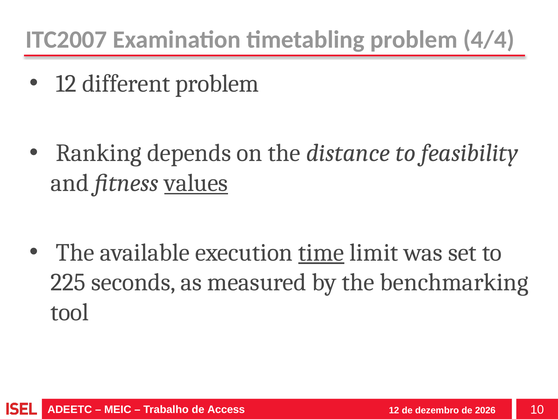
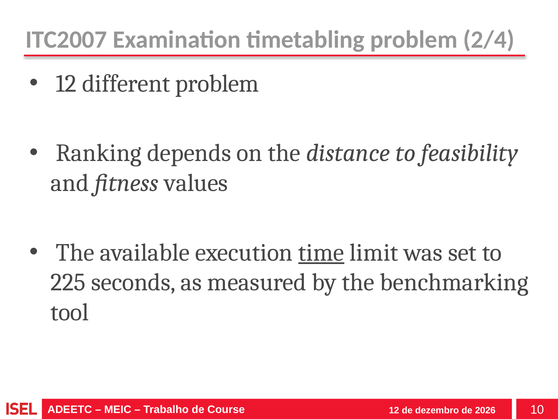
4/4: 4/4 -> 2/4
values underline: present -> none
Access: Access -> Course
